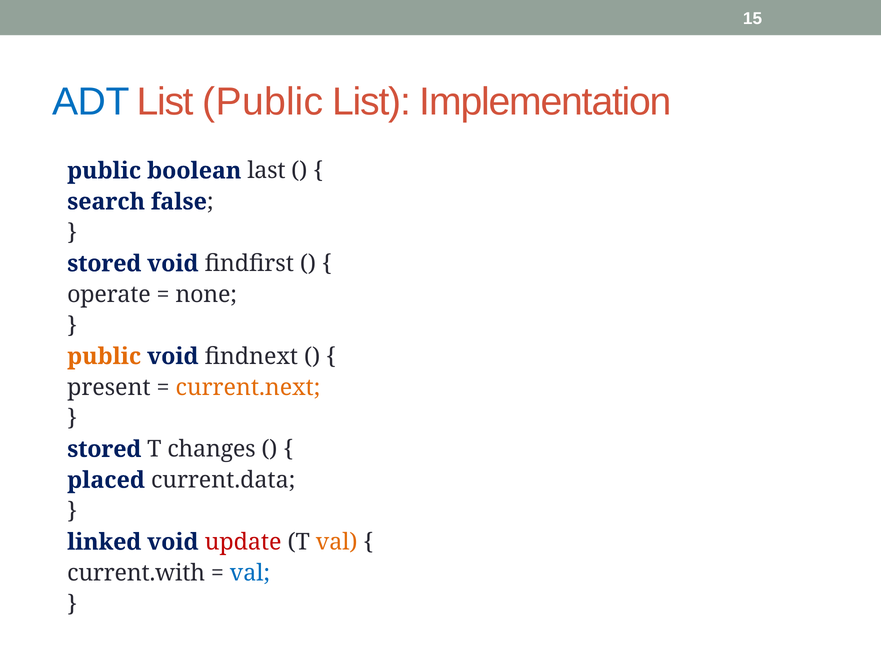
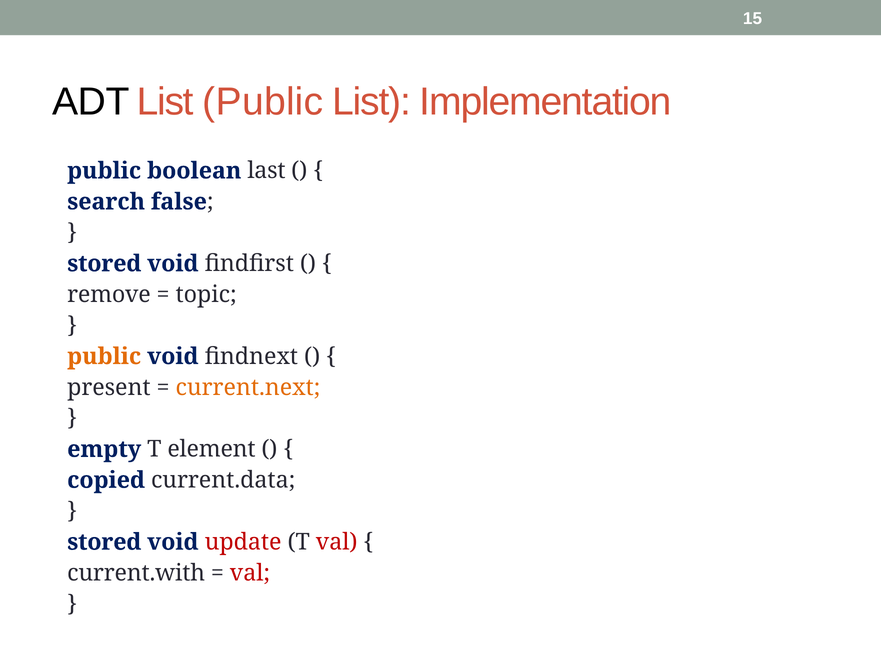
ADT colour: blue -> black
operate: operate -> remove
none: none -> topic
stored at (104, 450): stored -> empty
changes: changes -> element
placed: placed -> copied
linked at (104, 543): linked -> stored
val at (337, 543) colour: orange -> red
val at (250, 574) colour: blue -> red
